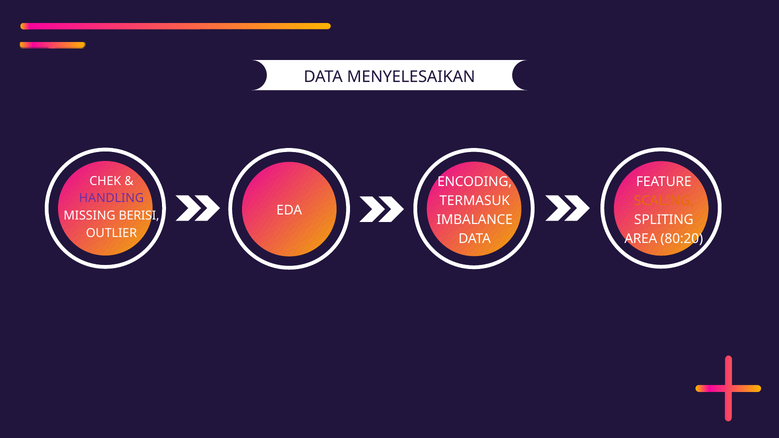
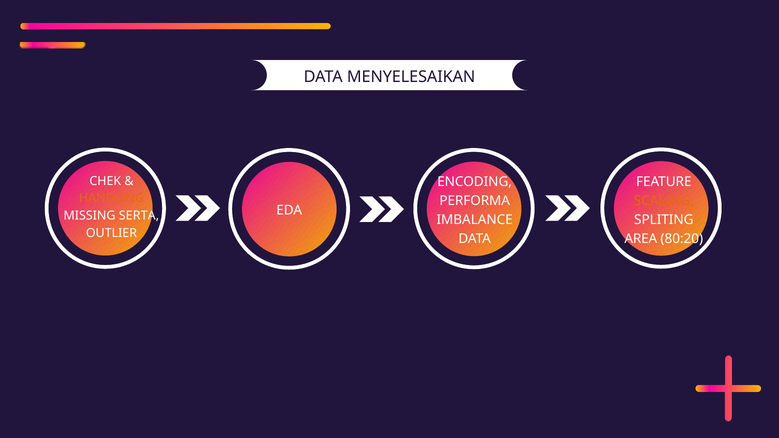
HANDLING colour: purple -> orange
TERMASUK: TERMASUK -> PERFORMA
BERISI: BERISI -> SERTA
